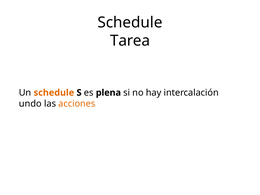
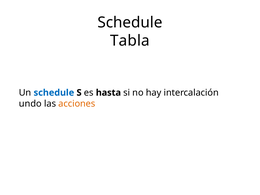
Tarea: Tarea -> Tabla
schedule at (54, 93) colour: orange -> blue
plena: plena -> hasta
